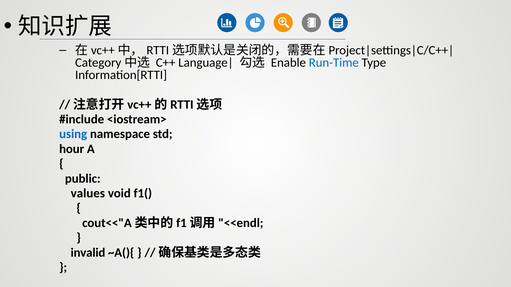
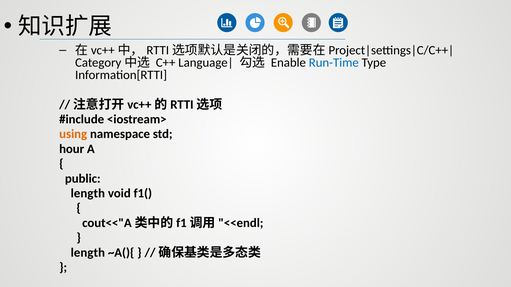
using colour: blue -> orange
values at (88, 194): values -> length
invalid at (88, 253): invalid -> length
